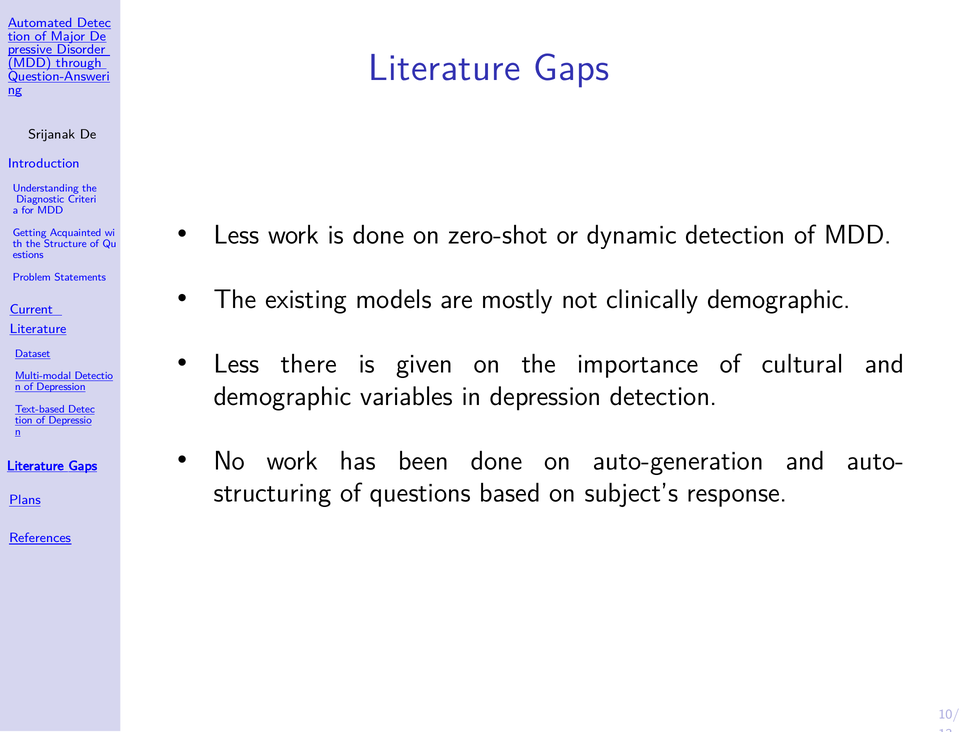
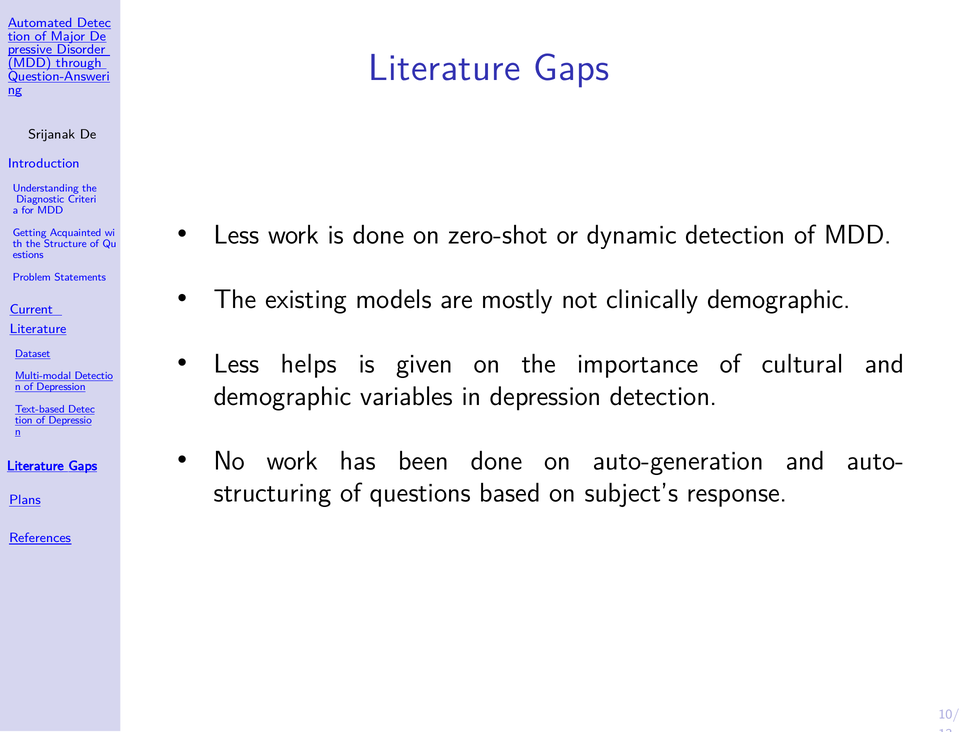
there: there -> helps
